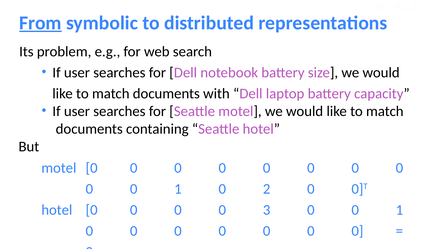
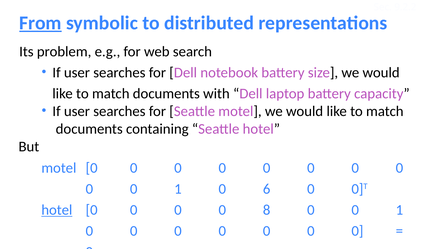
2: 2 -> 6
hotel at (57, 210) underline: none -> present
3: 3 -> 8
